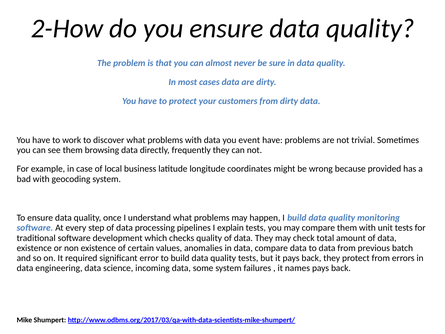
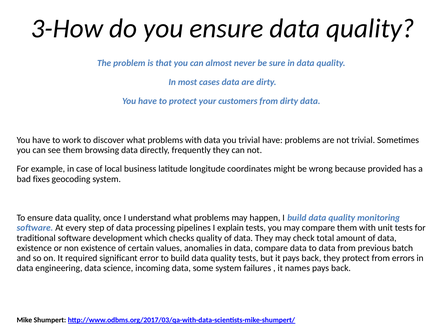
2-How: 2-How -> 3-How
you event: event -> trivial
bad with: with -> fixes
